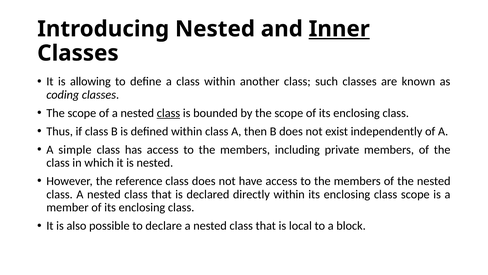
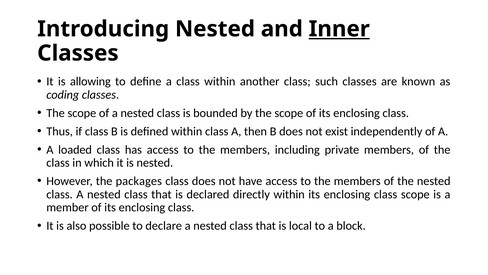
class at (168, 113) underline: present -> none
simple: simple -> loaded
reference: reference -> packages
